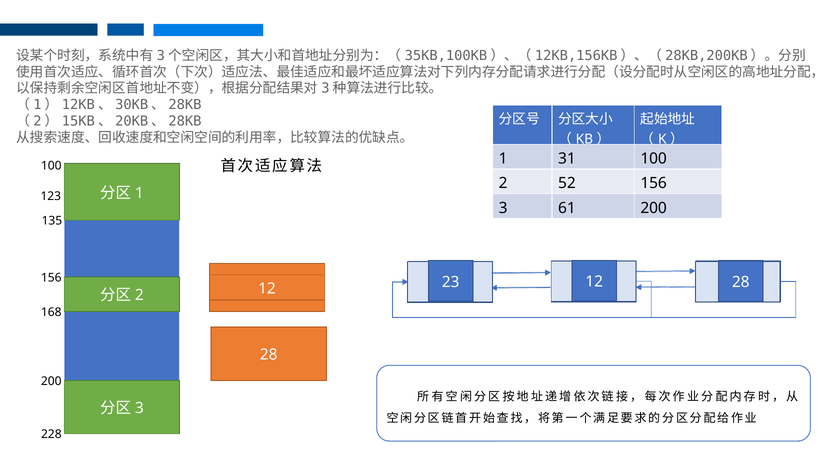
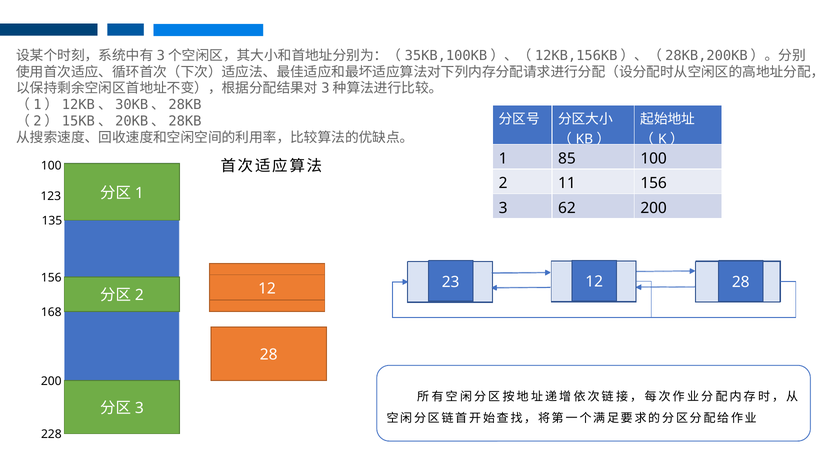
31: 31 -> 85
52: 52 -> 11
61: 61 -> 62
